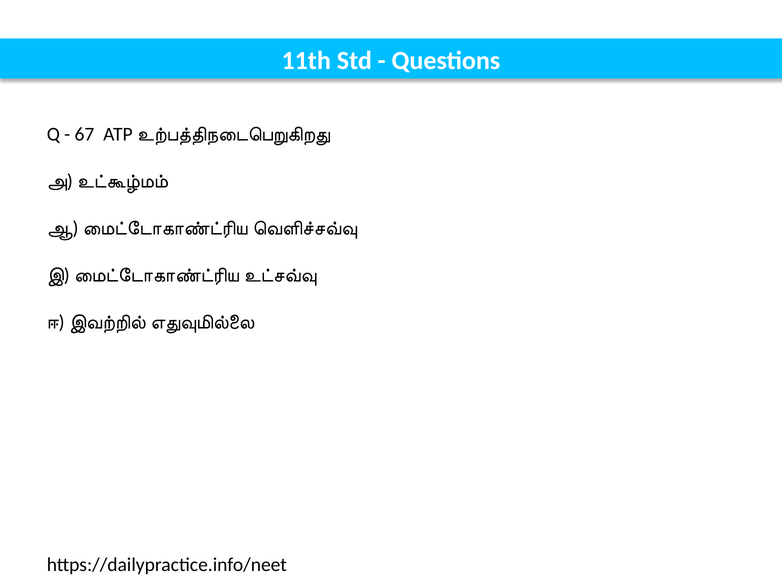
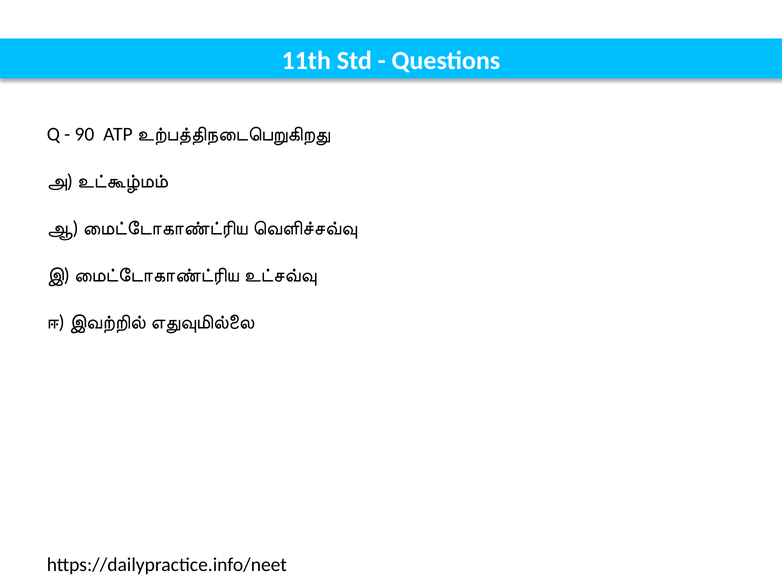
67: 67 -> 90
